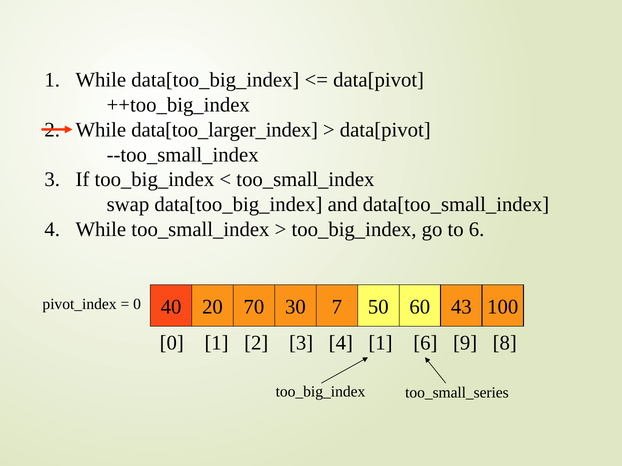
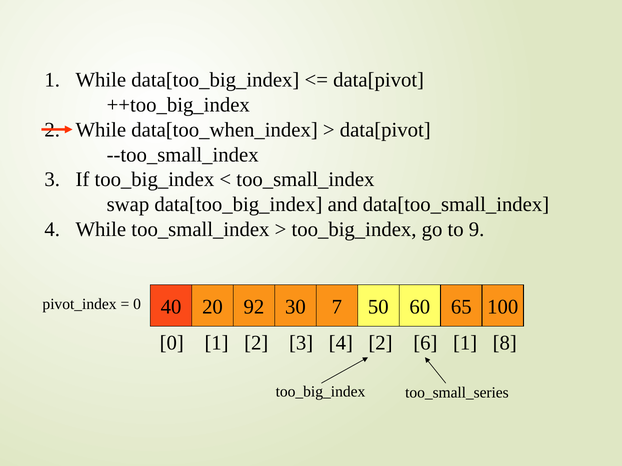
data[too_larger_index: data[too_larger_index -> data[too_when_index
to 6: 6 -> 9
70: 70 -> 92
43: 43 -> 65
4 1: 1 -> 2
6 9: 9 -> 1
